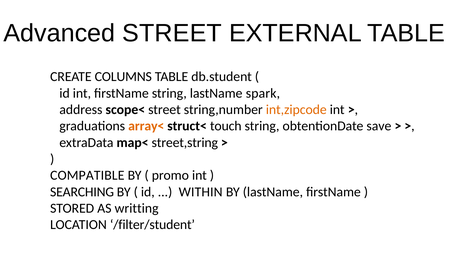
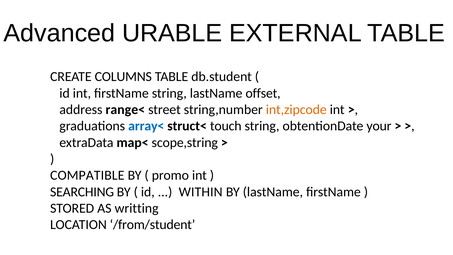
Advanced STREET: STREET -> URABLE
spark: spark -> offset
scope<: scope< -> range<
array< colour: orange -> blue
save: save -> your
street,string: street,string -> scope,string
/filter/student: /filter/student -> /from/student
